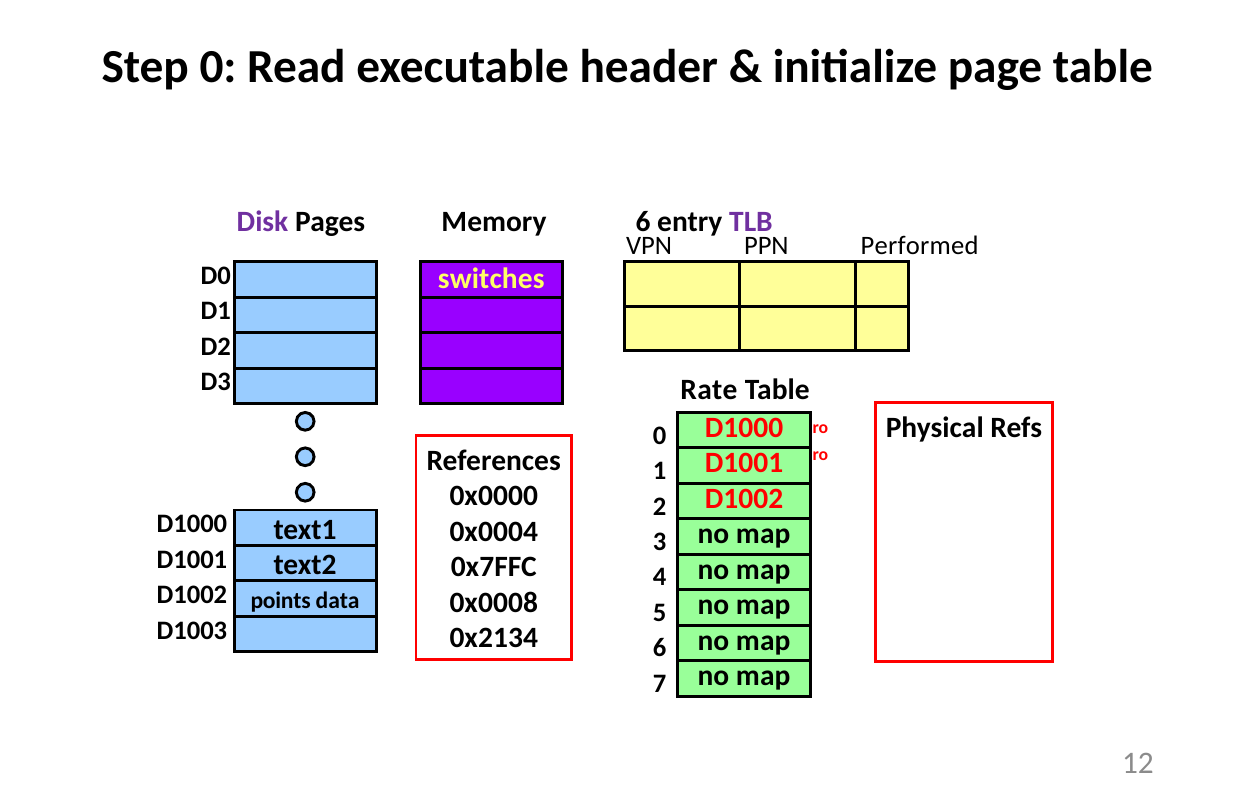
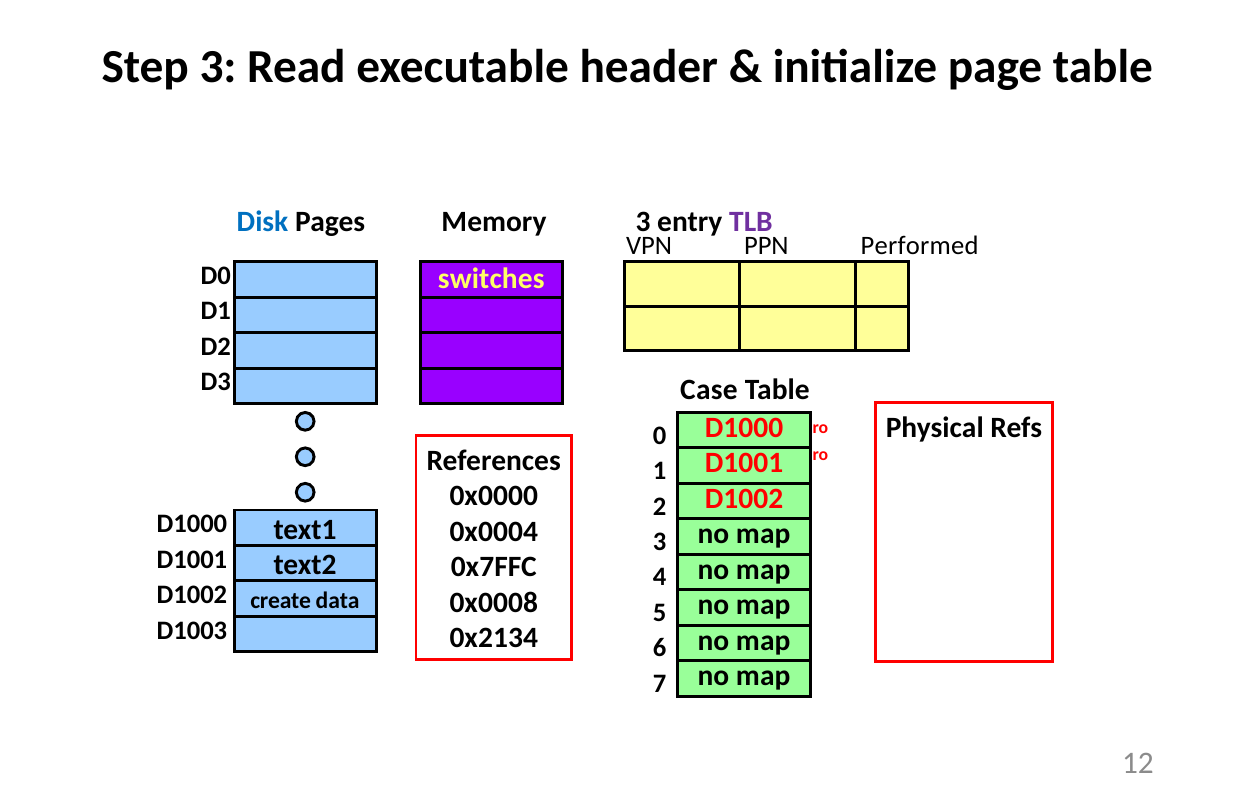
Step 0: 0 -> 3
Disk colour: purple -> blue
Pages 6: 6 -> 3
Rate: Rate -> Case
points: points -> create
